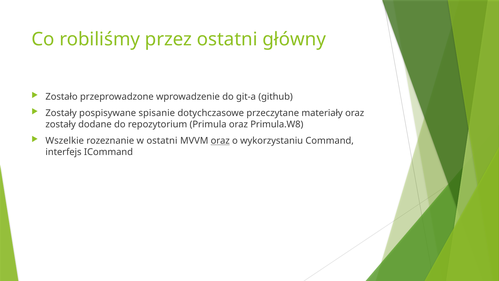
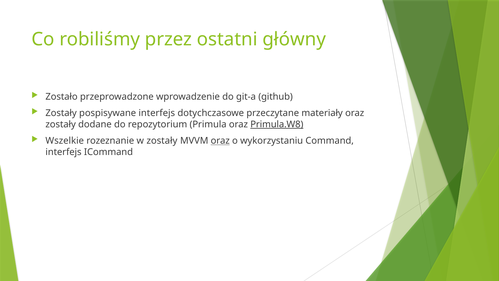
pospisywane spisanie: spisanie -> interfejs
Primula.W8 underline: none -> present
w ostatni: ostatni -> zostały
